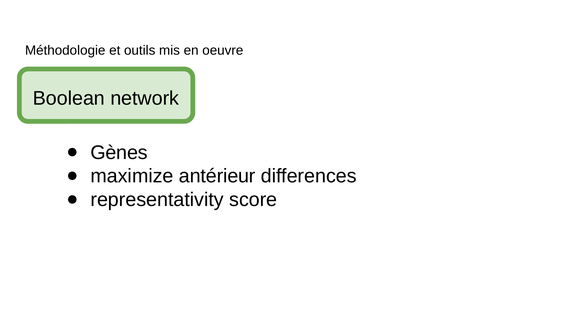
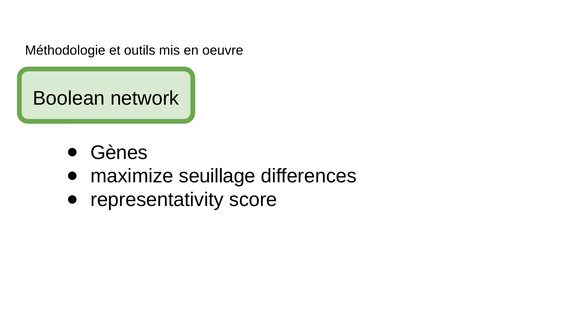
antérieur: antérieur -> seuillage
